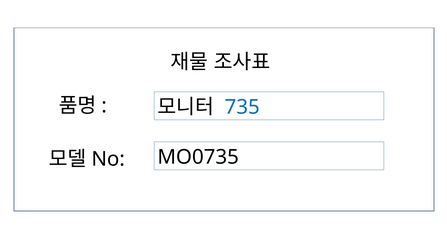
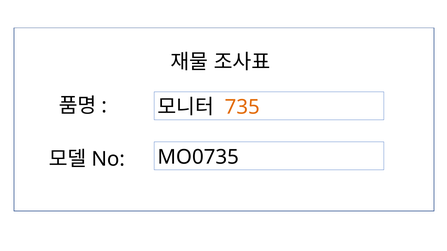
735 colour: blue -> orange
